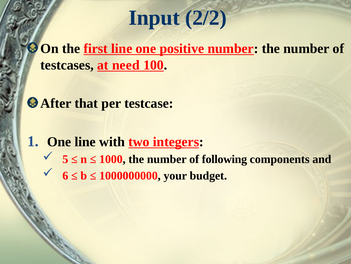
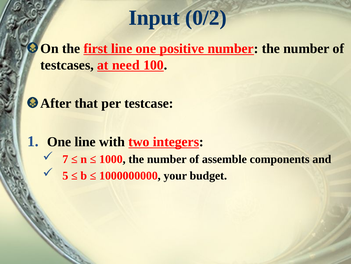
2/2: 2/2 -> 0/2
5: 5 -> 7
following: following -> assemble
6: 6 -> 5
